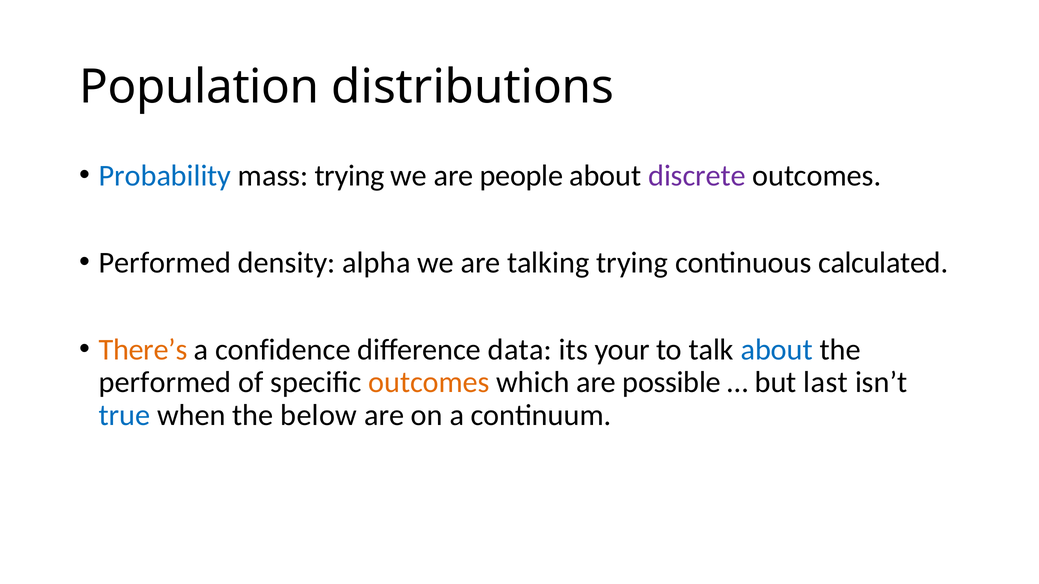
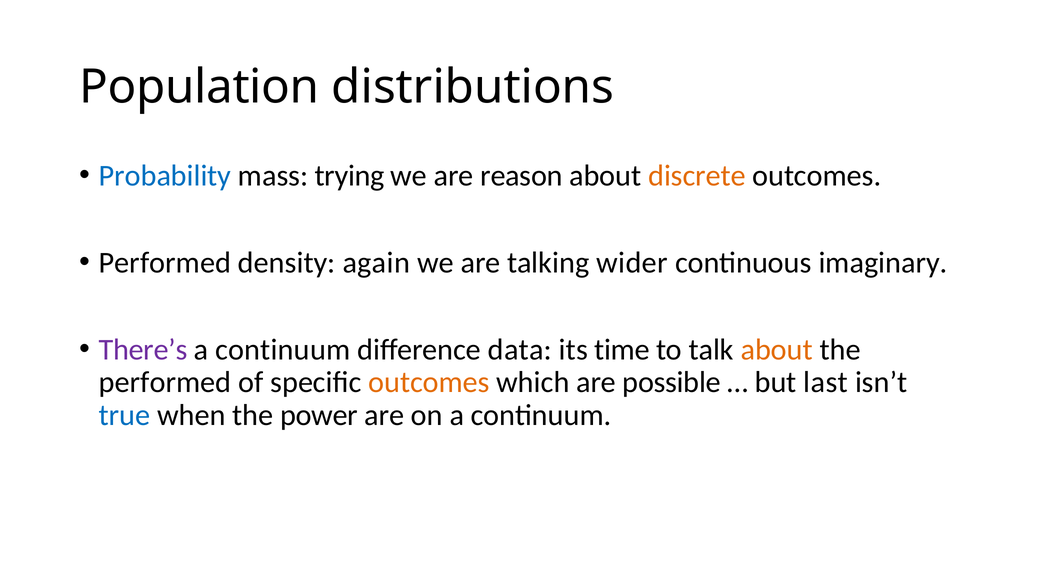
people: people -> reason
discrete colour: purple -> orange
alpha: alpha -> again
talking trying: trying -> wider
calculated: calculated -> imaginary
There’s colour: orange -> purple
confidence at (283, 350): confidence -> continuum
your: your -> time
about at (777, 350) colour: blue -> orange
below: below -> power
